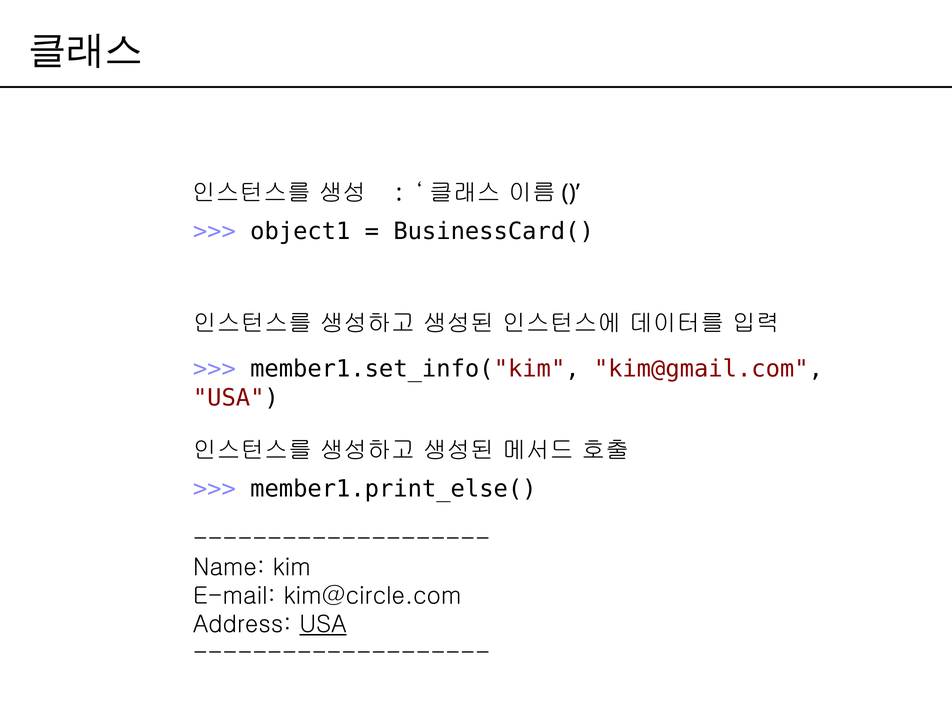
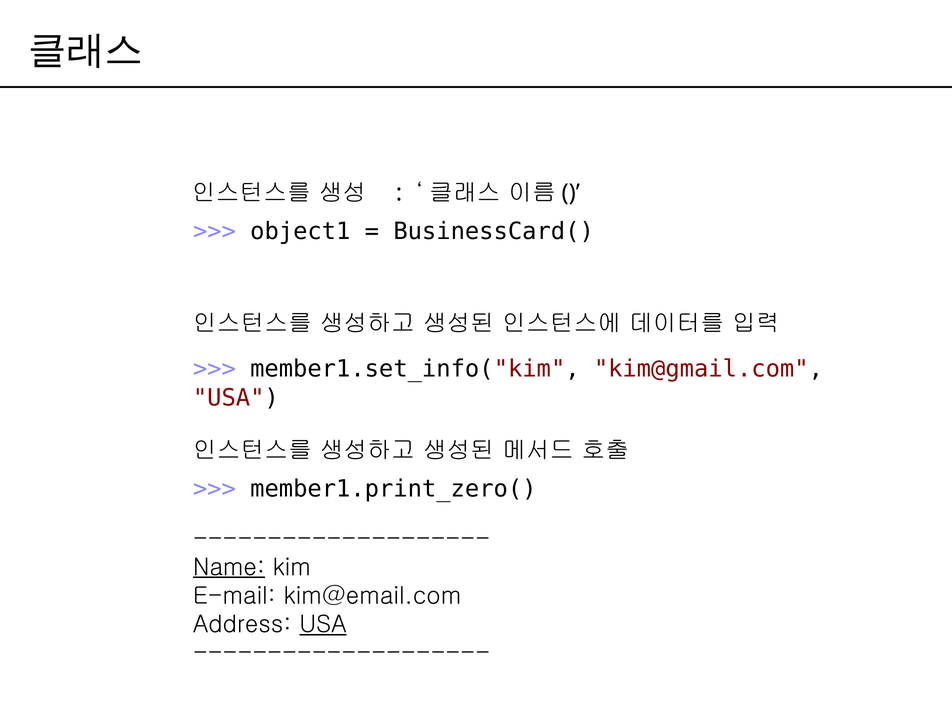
member1.print_else(: member1.print_else( -> member1.print_zero(
Name underline: none -> present
kim@circle.com: kim@circle.com -> kim@email.com
